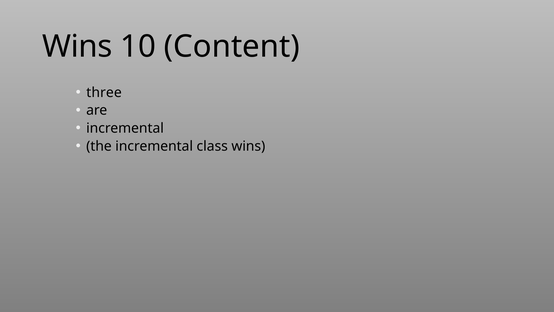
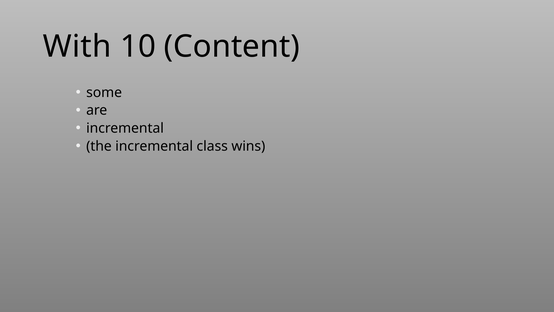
Wins at (77, 47): Wins -> With
three: three -> some
